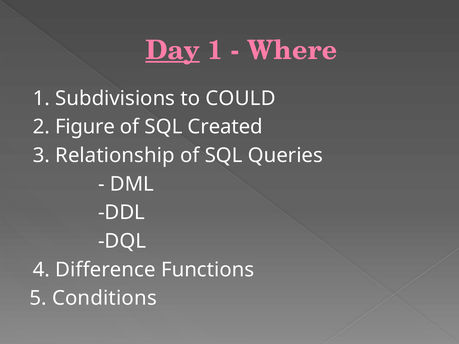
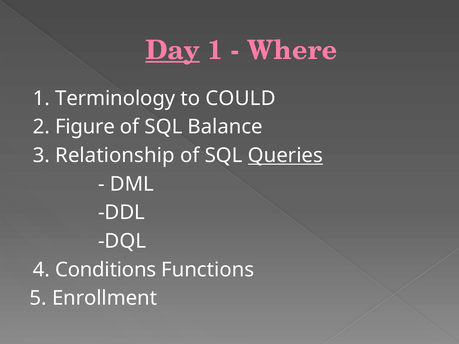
Subdivisions: Subdivisions -> Terminology
Created: Created -> Balance
Queries underline: none -> present
Difference: Difference -> Conditions
Conditions: Conditions -> Enrollment
